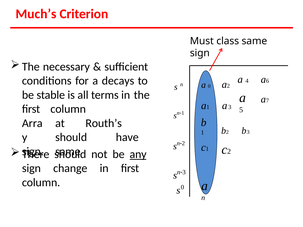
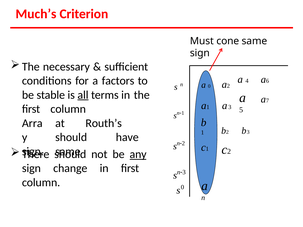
class: class -> cone
decays: decays -> factors
all underline: none -> present
